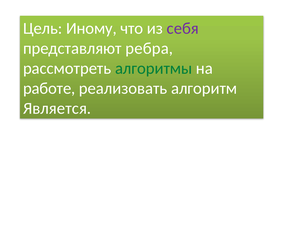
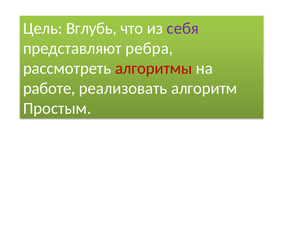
Иному: Иному -> Вглубь
алгоритмы colour: green -> red
Является: Является -> Простым
